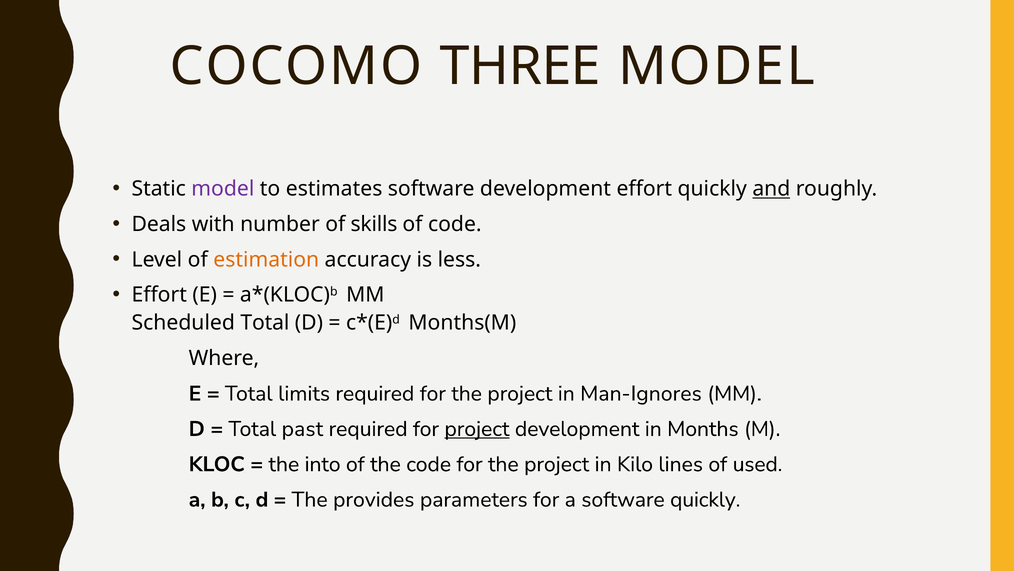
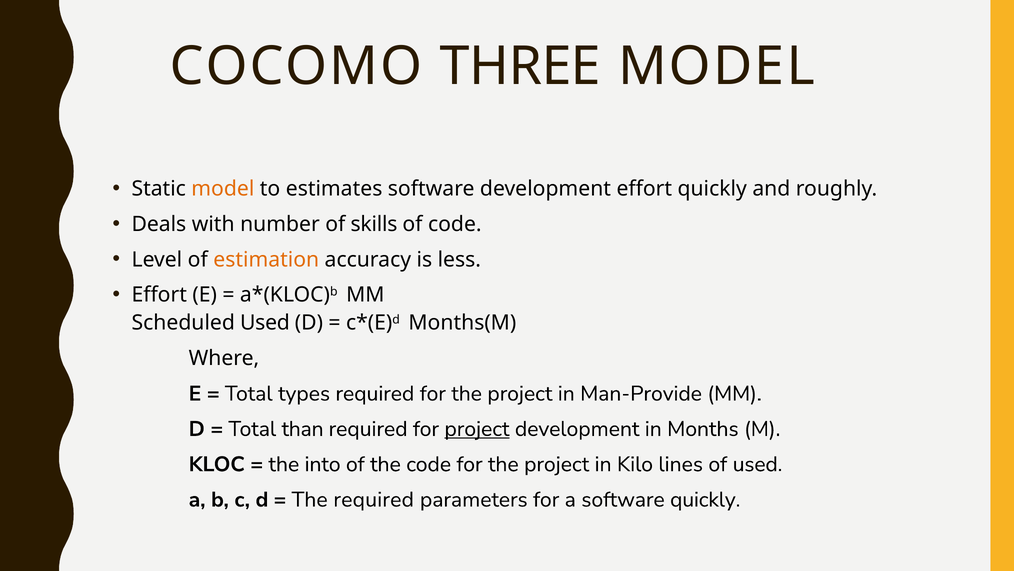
model at (223, 189) colour: purple -> orange
and underline: present -> none
Scheduled Total: Total -> Used
limits: limits -> types
Man-Ignores: Man-Ignores -> Man-Provide
past: past -> than
The provides: provides -> required
